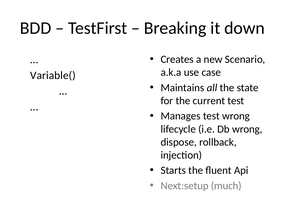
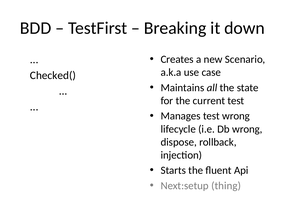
Variable(: Variable( -> Checked(
much: much -> thing
